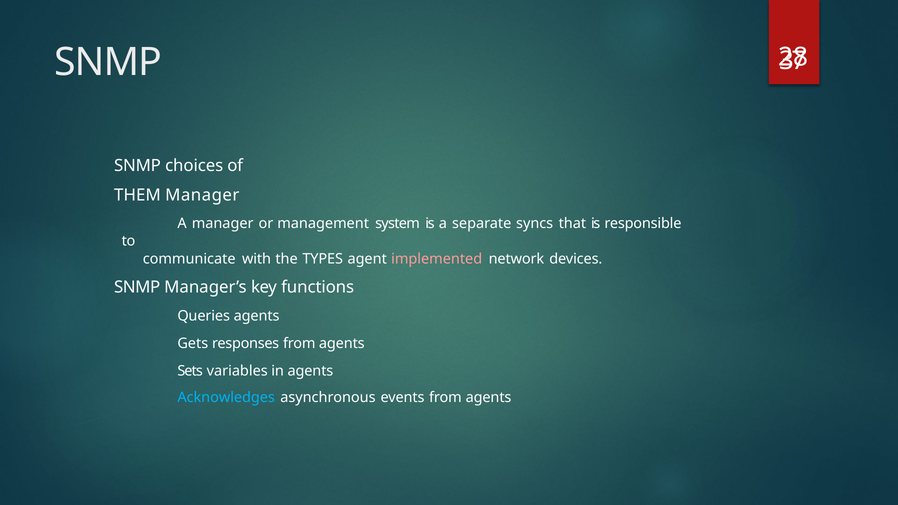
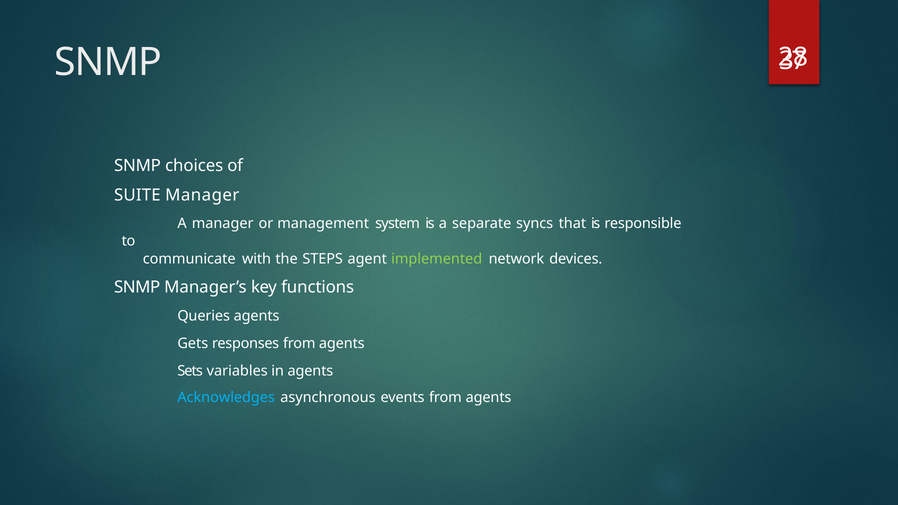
THEM: THEM -> SUITE
TYPES: TYPES -> STEPS
implemented colour: pink -> light green
